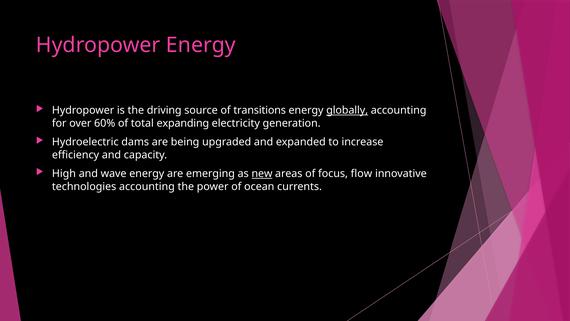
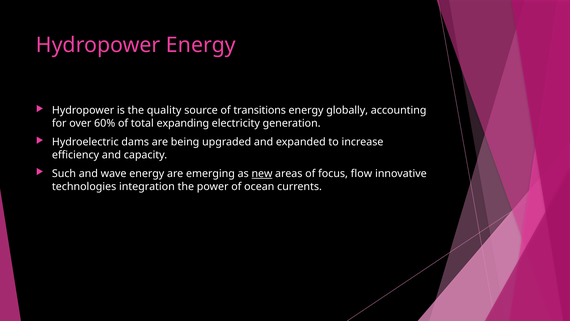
driving: driving -> quality
globally underline: present -> none
High: High -> Such
technologies accounting: accounting -> integration
